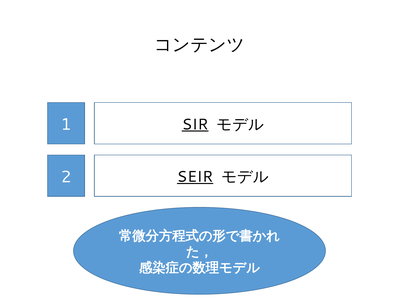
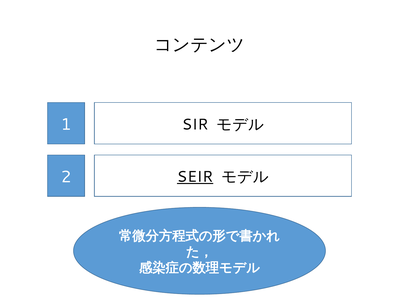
SIR underline: present -> none
